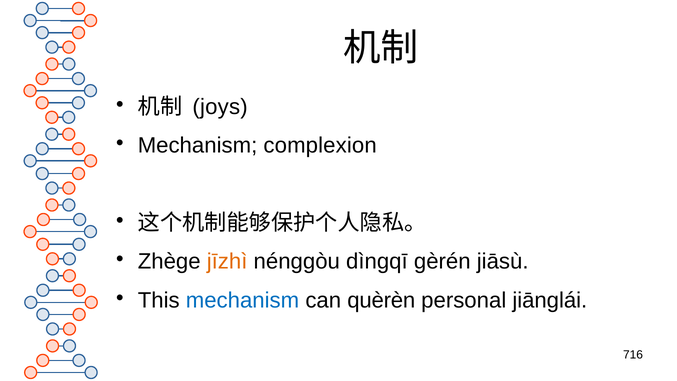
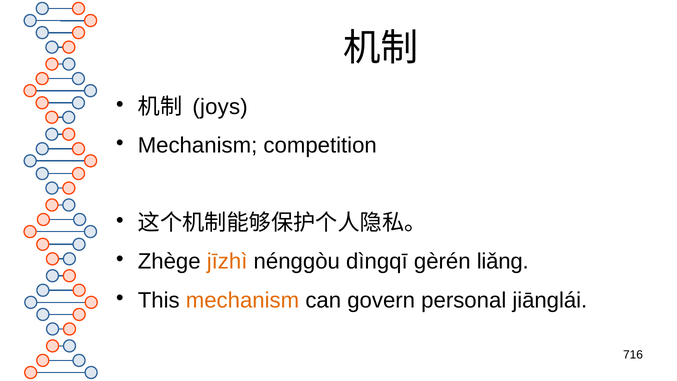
complexion: complexion -> competition
jiāsù: jiāsù -> liǎng
mechanism at (242, 300) colour: blue -> orange
quèrèn: quèrèn -> govern
